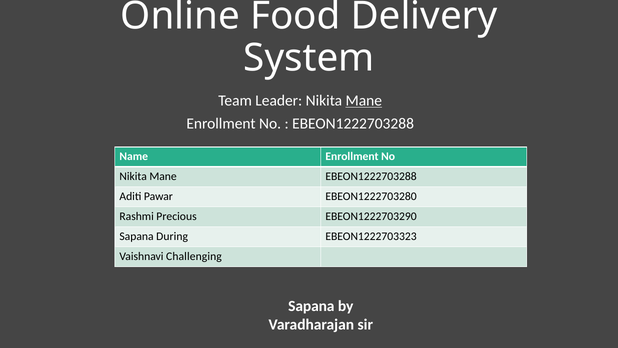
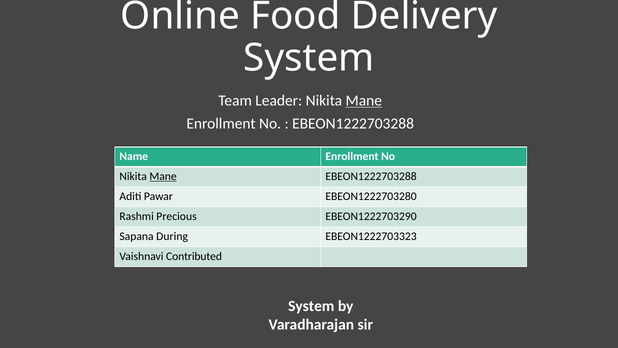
Mane at (163, 176) underline: none -> present
Challenging: Challenging -> Contributed
Sapana at (311, 306): Sapana -> System
